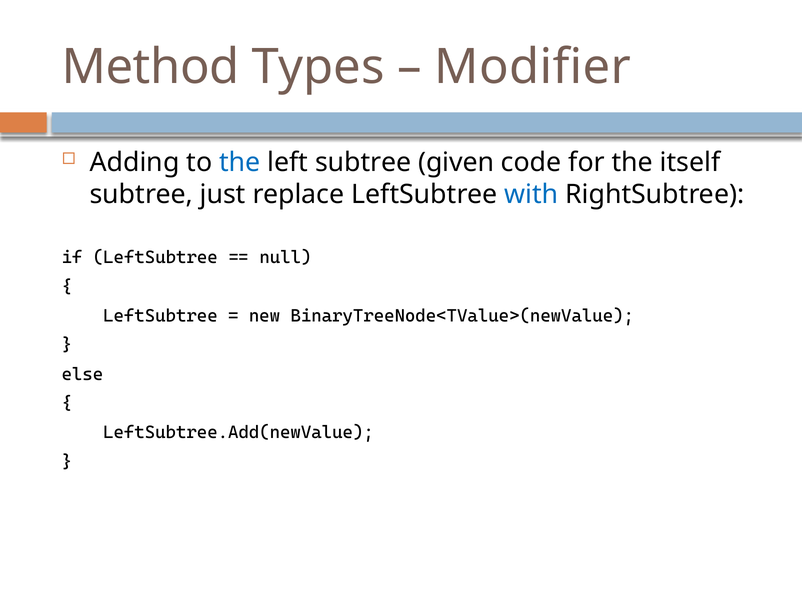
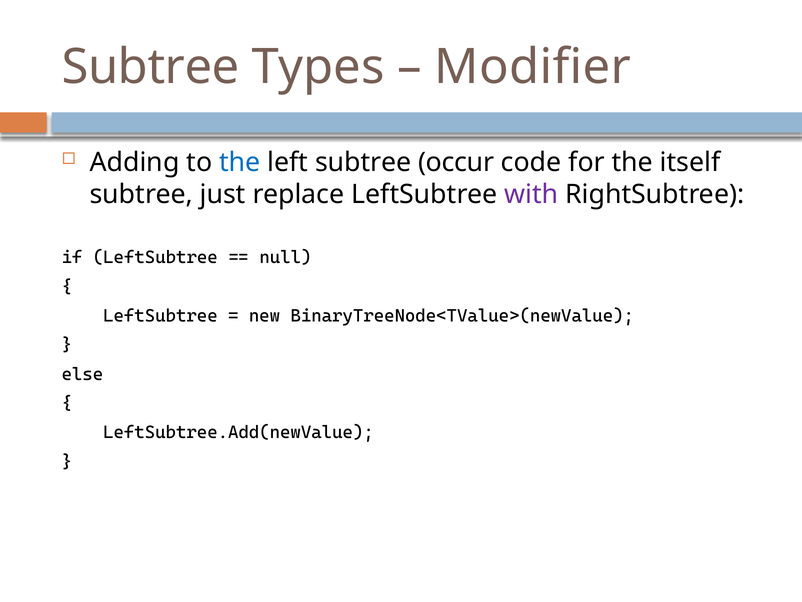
Method at (151, 67): Method -> Subtree
given: given -> occur
with colour: blue -> purple
